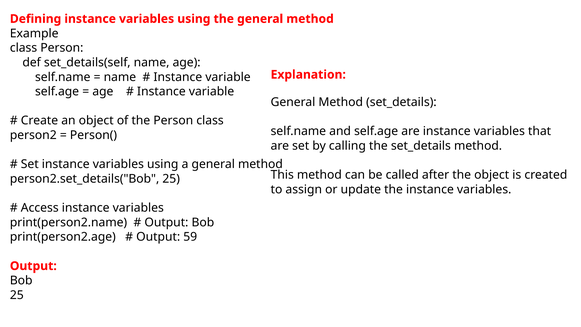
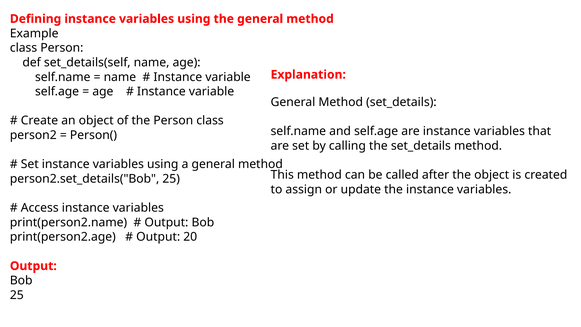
59: 59 -> 20
